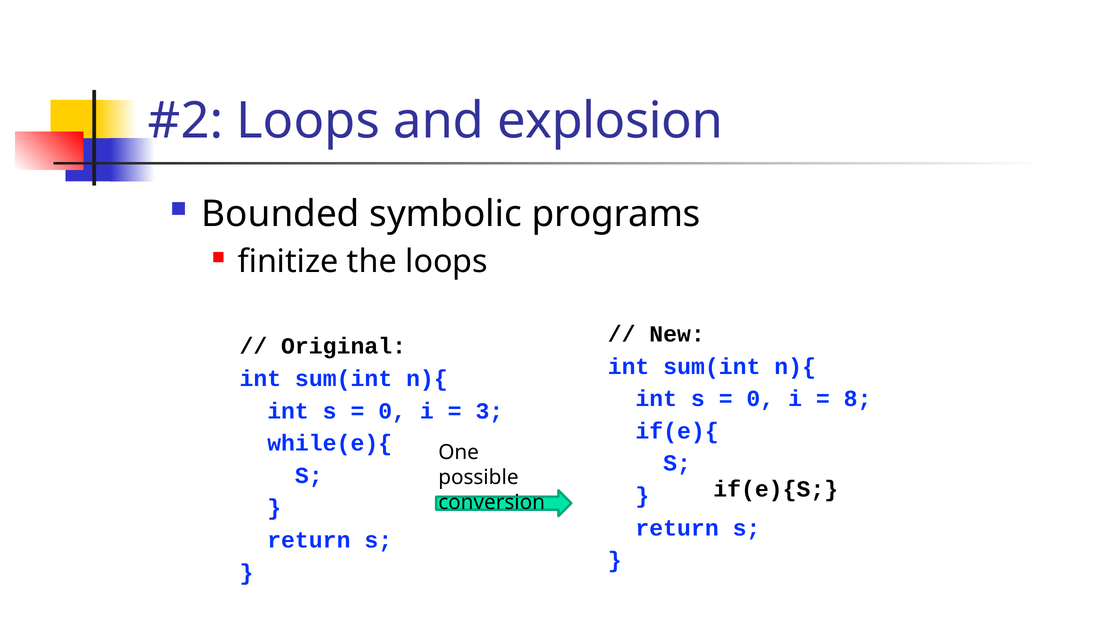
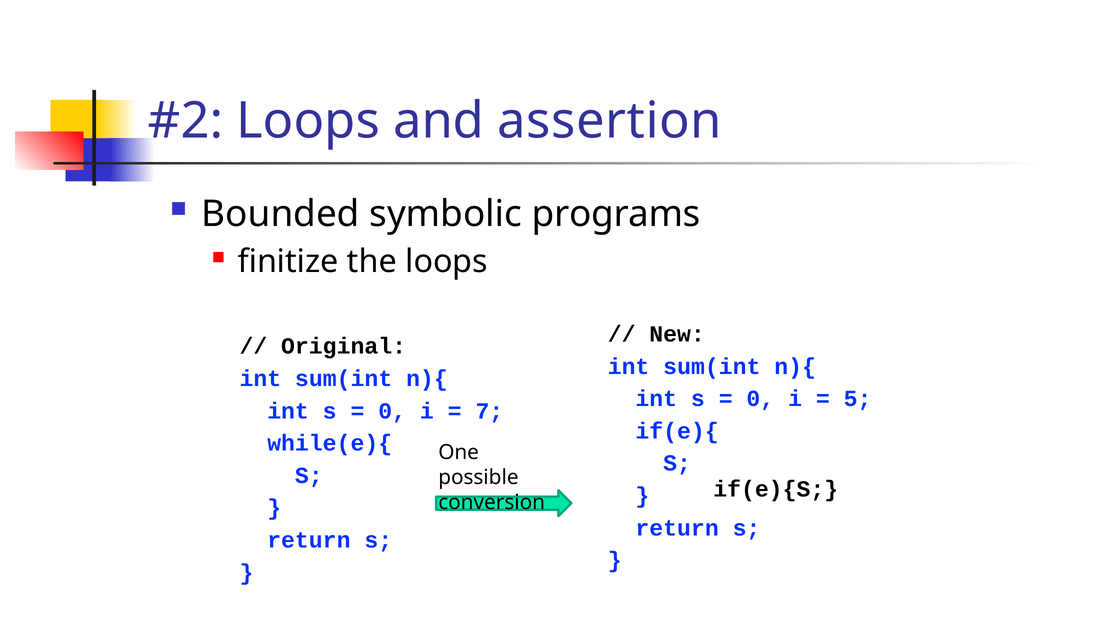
explosion: explosion -> assertion
8: 8 -> 5
3: 3 -> 7
